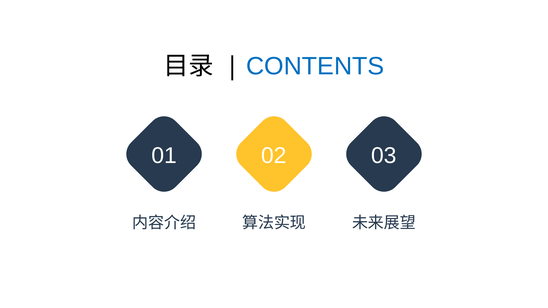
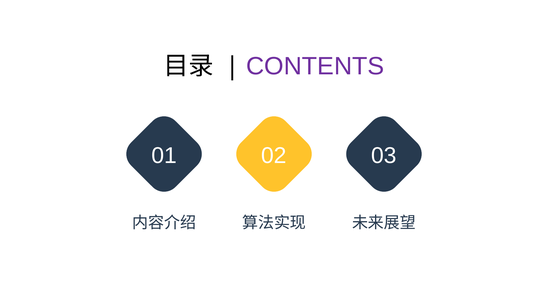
CONTENTS colour: blue -> purple
